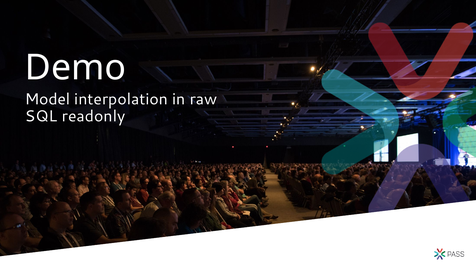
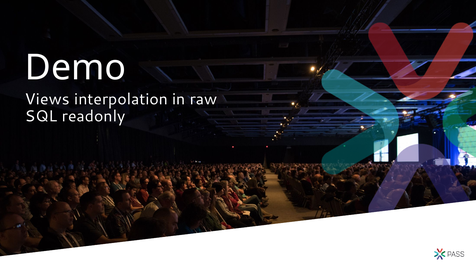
Model: Model -> Views
